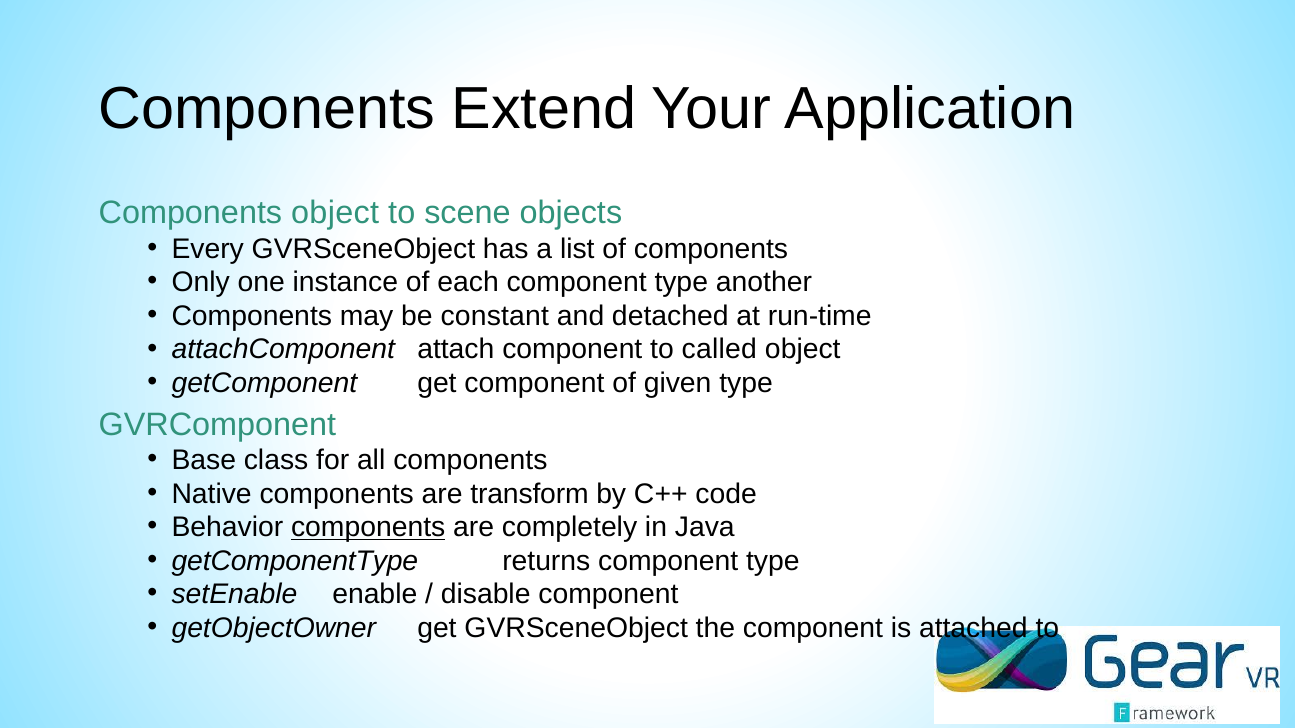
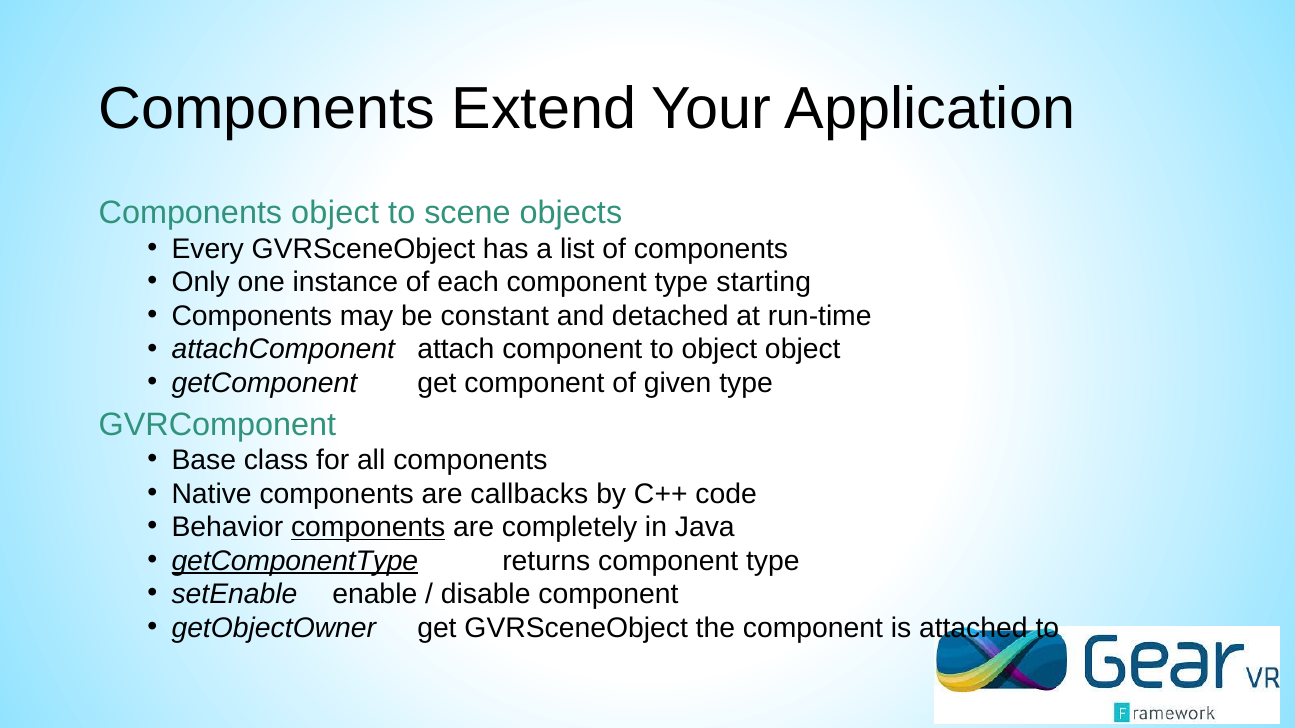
another: another -> starting
to called: called -> object
transform: transform -> callbacks
getComponentType underline: none -> present
